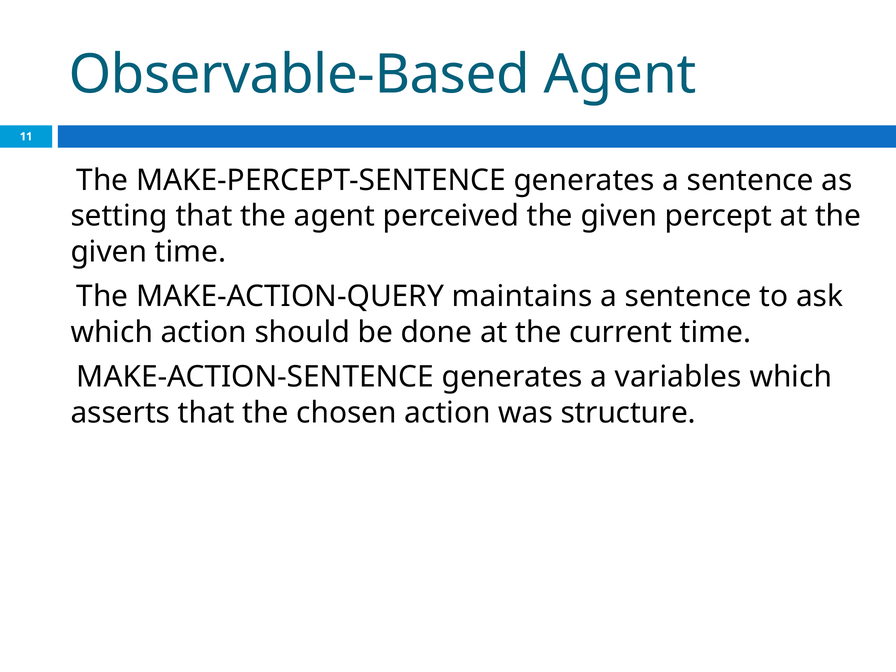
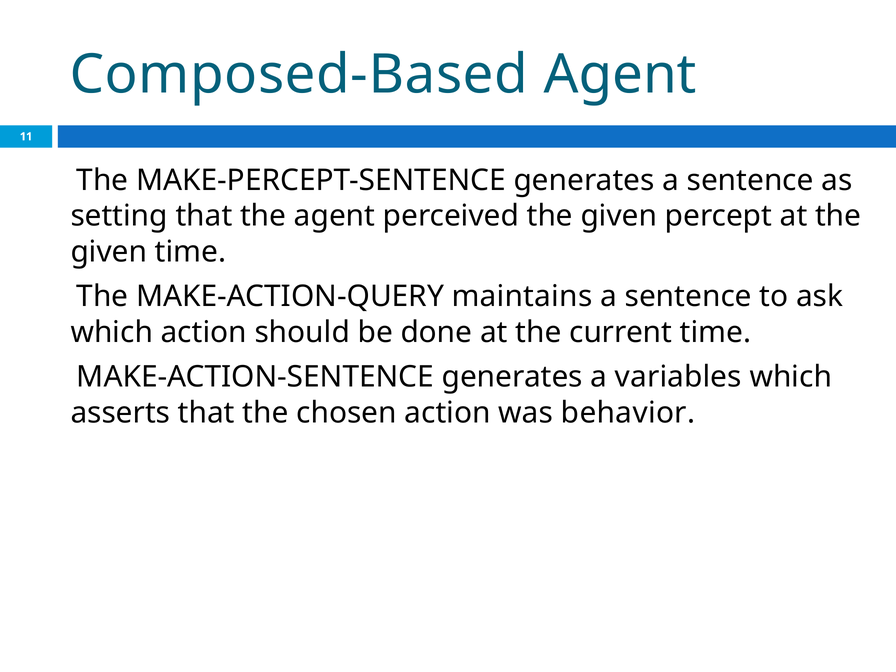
Observable-Based: Observable-Based -> Composed-Based
structure: structure -> behavior
